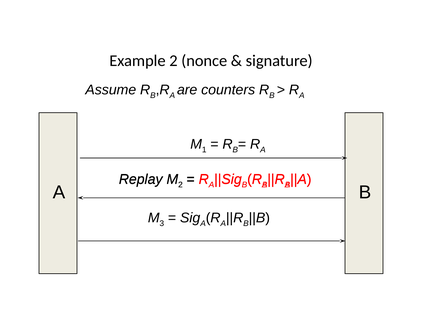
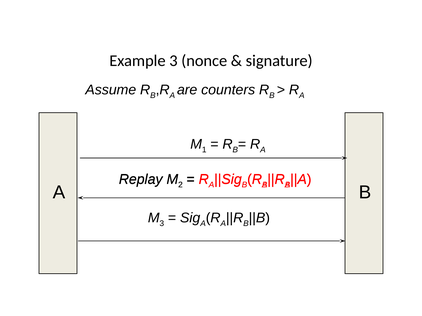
Example 2: 2 -> 3
